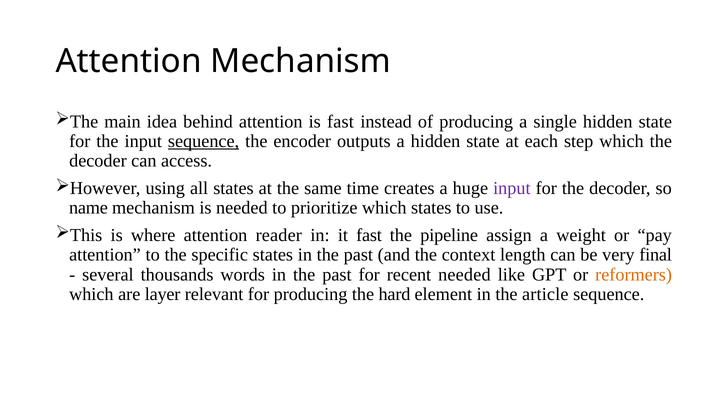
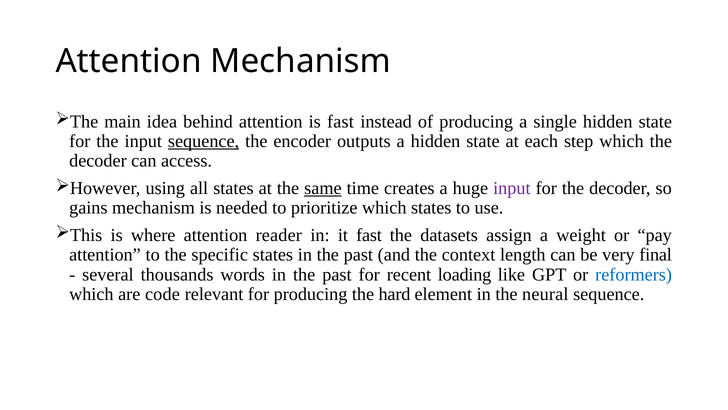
same underline: none -> present
name: name -> gains
pipeline: pipeline -> datasets
recent needed: needed -> loading
reformers colour: orange -> blue
layer: layer -> code
article: article -> neural
